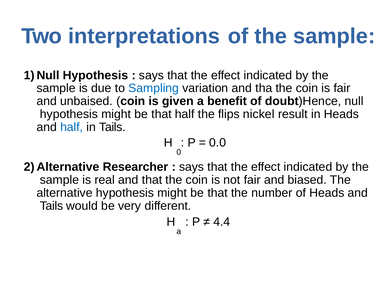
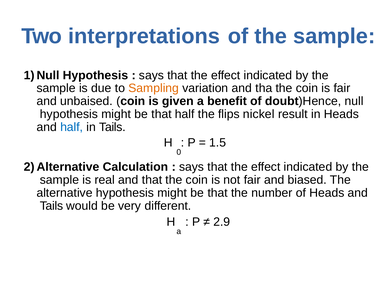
Sampling colour: blue -> orange
0.0: 0.0 -> 1.5
Researcher: Researcher -> Calculation
4.4: 4.4 -> 2.9
